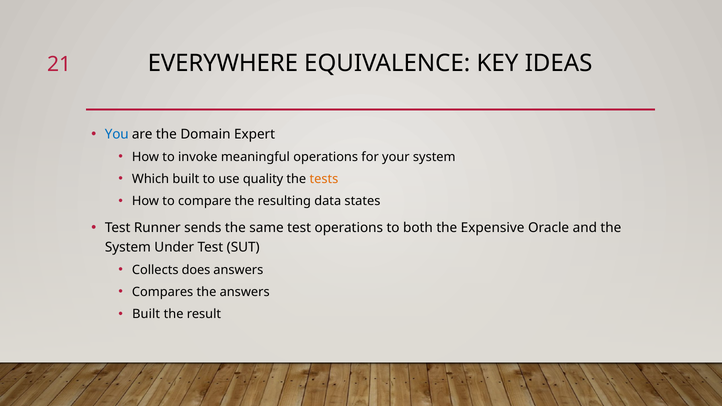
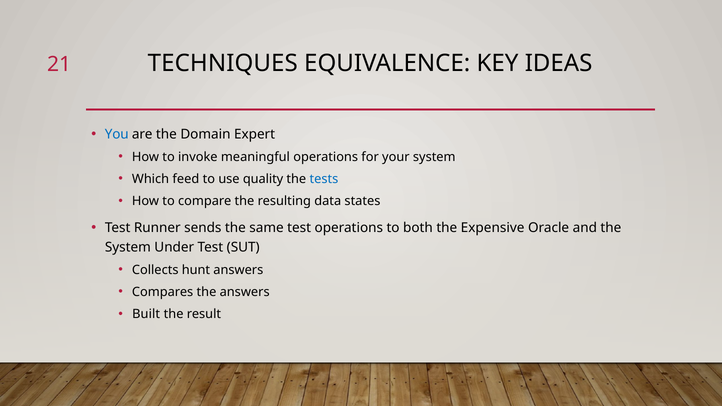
EVERYWHERE: EVERYWHERE -> TECHNIQUES
Which built: built -> feed
tests colour: orange -> blue
does: does -> hunt
